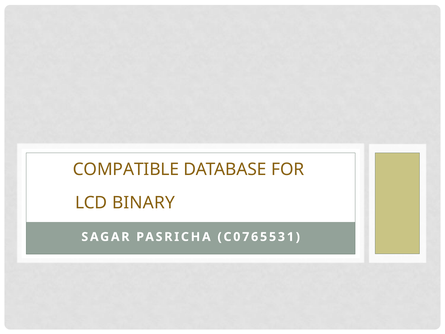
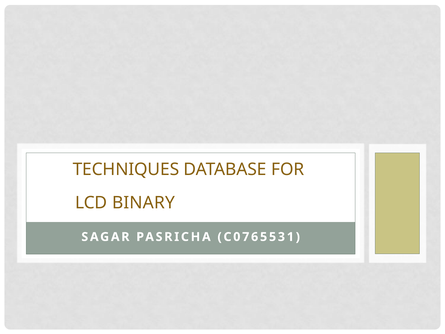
COMPATIBLE: COMPATIBLE -> TECHNIQUES
